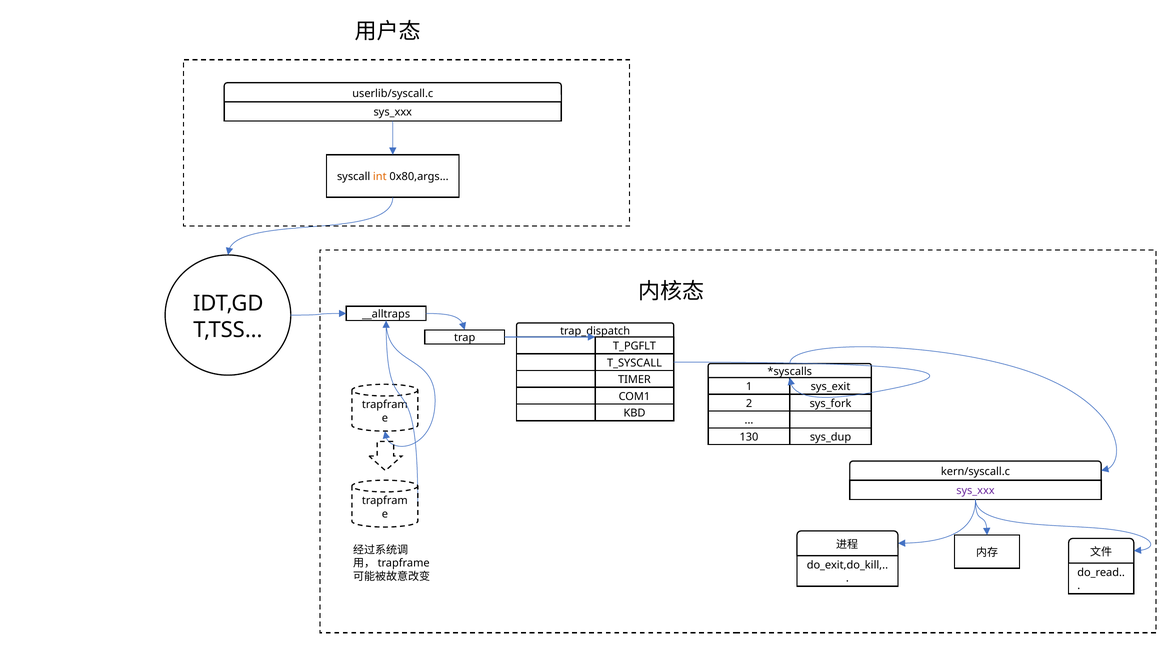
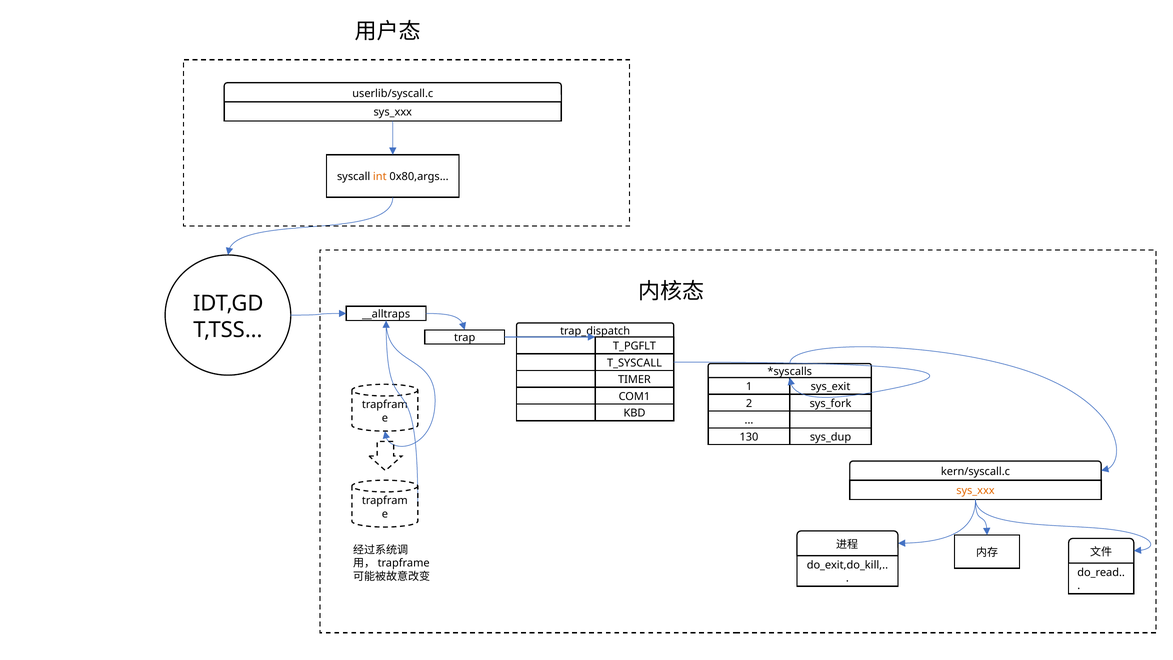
sys_xxx at (975, 490) colour: purple -> orange
